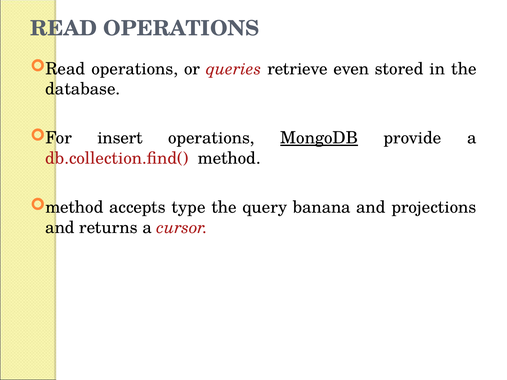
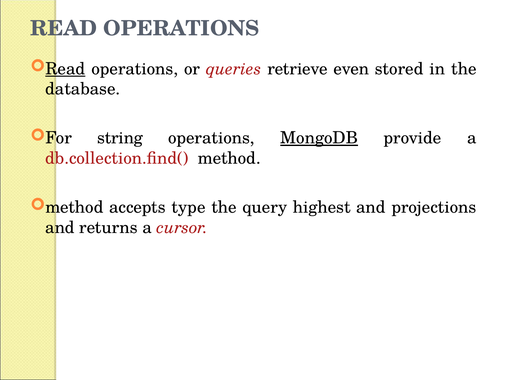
Read at (65, 69) underline: none -> present
insert: insert -> string
banana: banana -> highest
